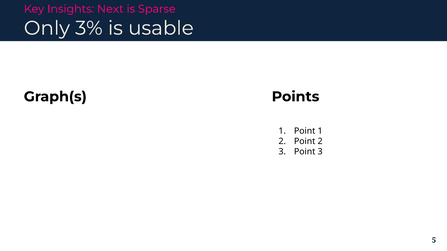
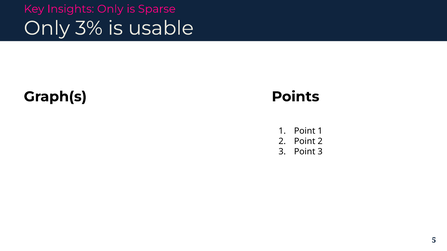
Insights Next: Next -> Only
